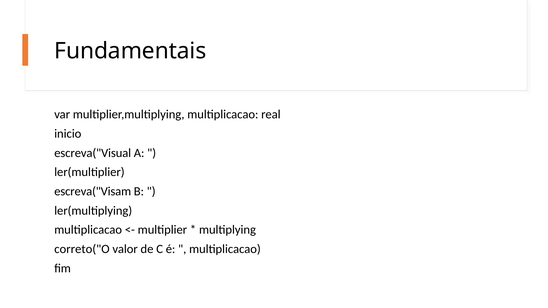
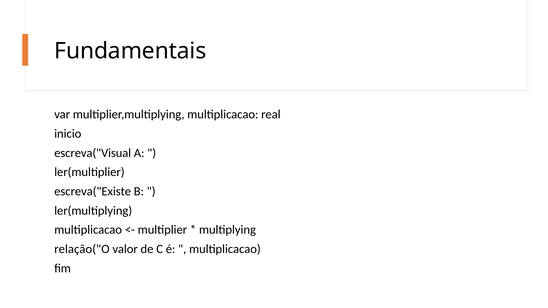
escreva("Visam: escreva("Visam -> escreva("Existe
correto("O: correto("O -> relação("O
